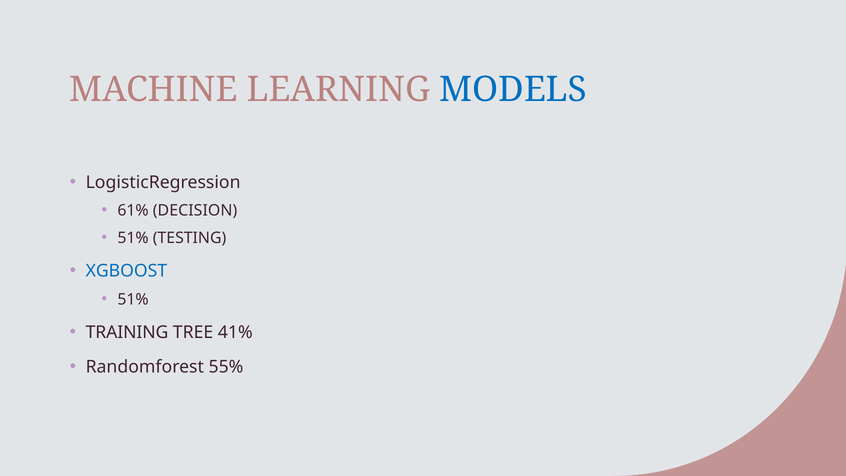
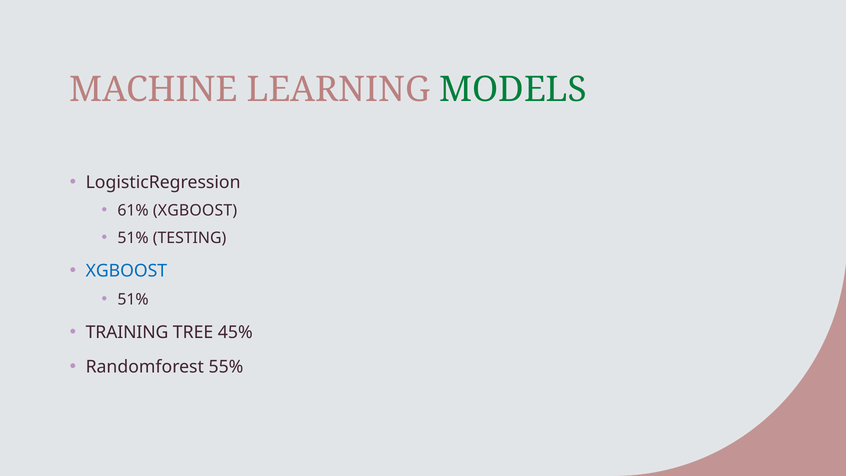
MODELS colour: blue -> green
61% DECISION: DECISION -> XGBOOST
41%: 41% -> 45%
